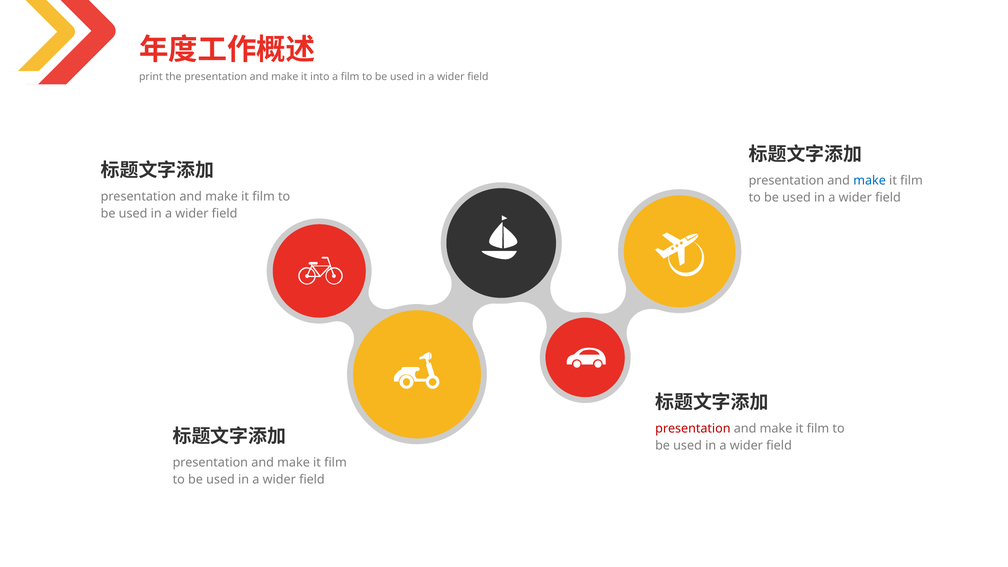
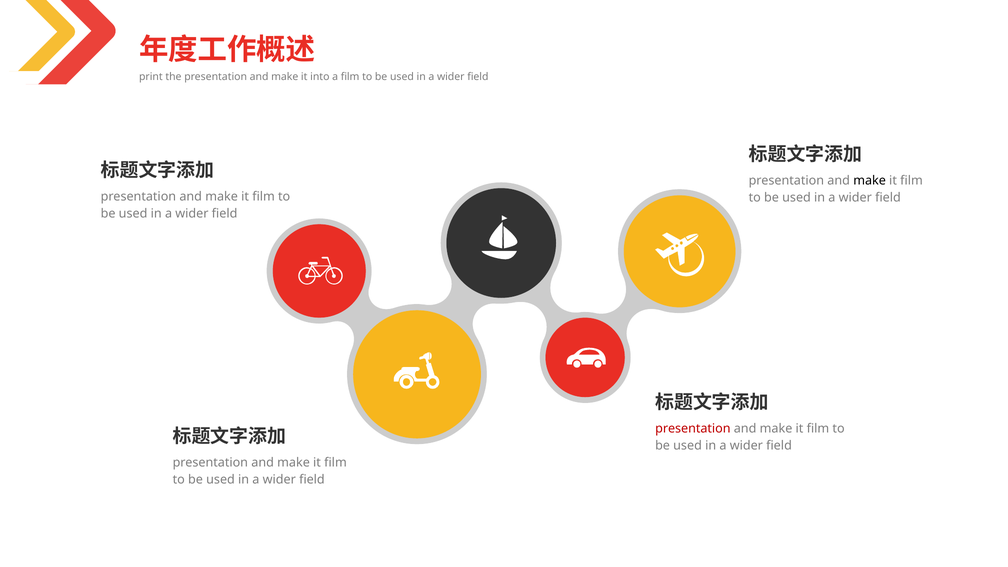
make at (870, 181) colour: blue -> black
